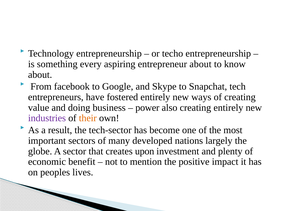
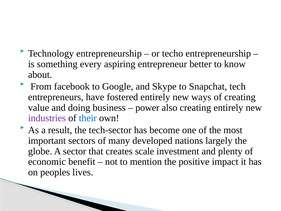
entrepreneur about: about -> better
their colour: orange -> blue
upon: upon -> scale
